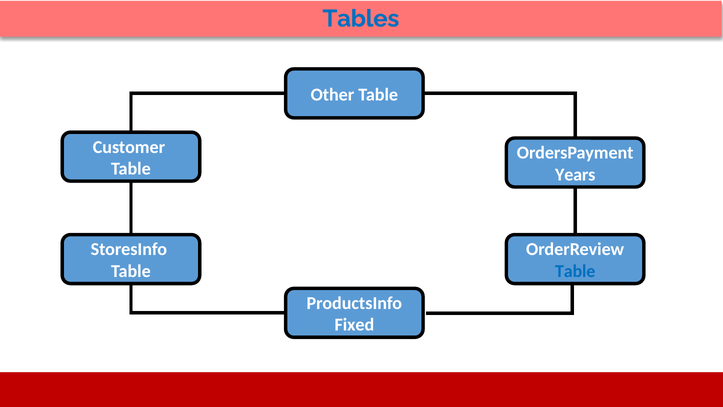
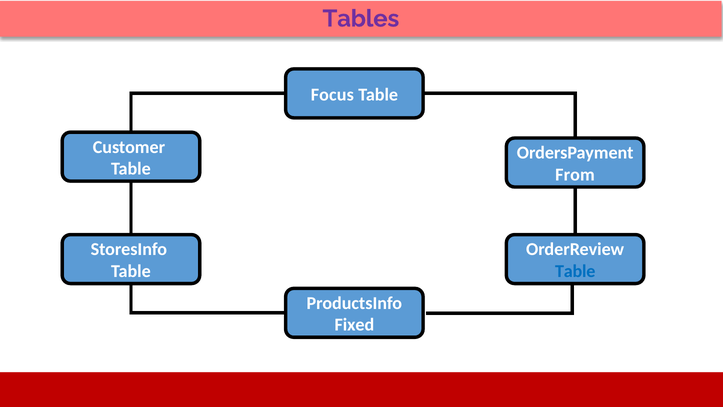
Tables colour: blue -> purple
Other: Other -> Focus
Years: Years -> From
